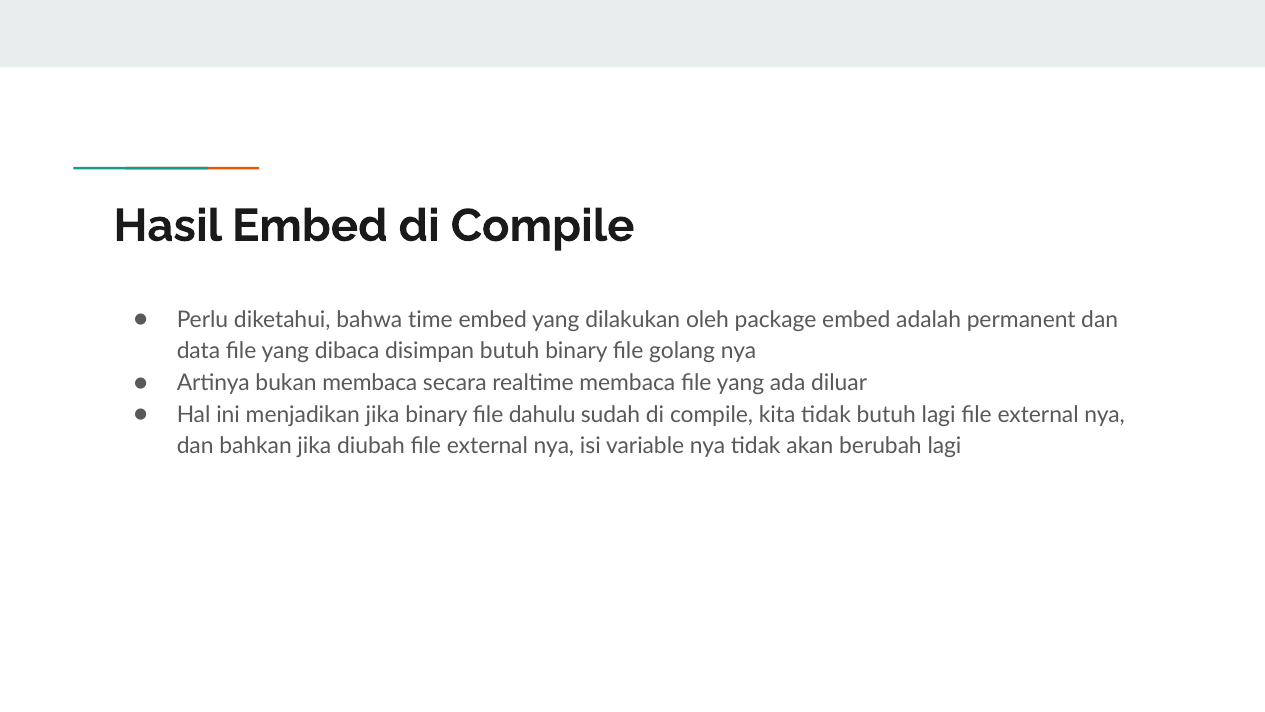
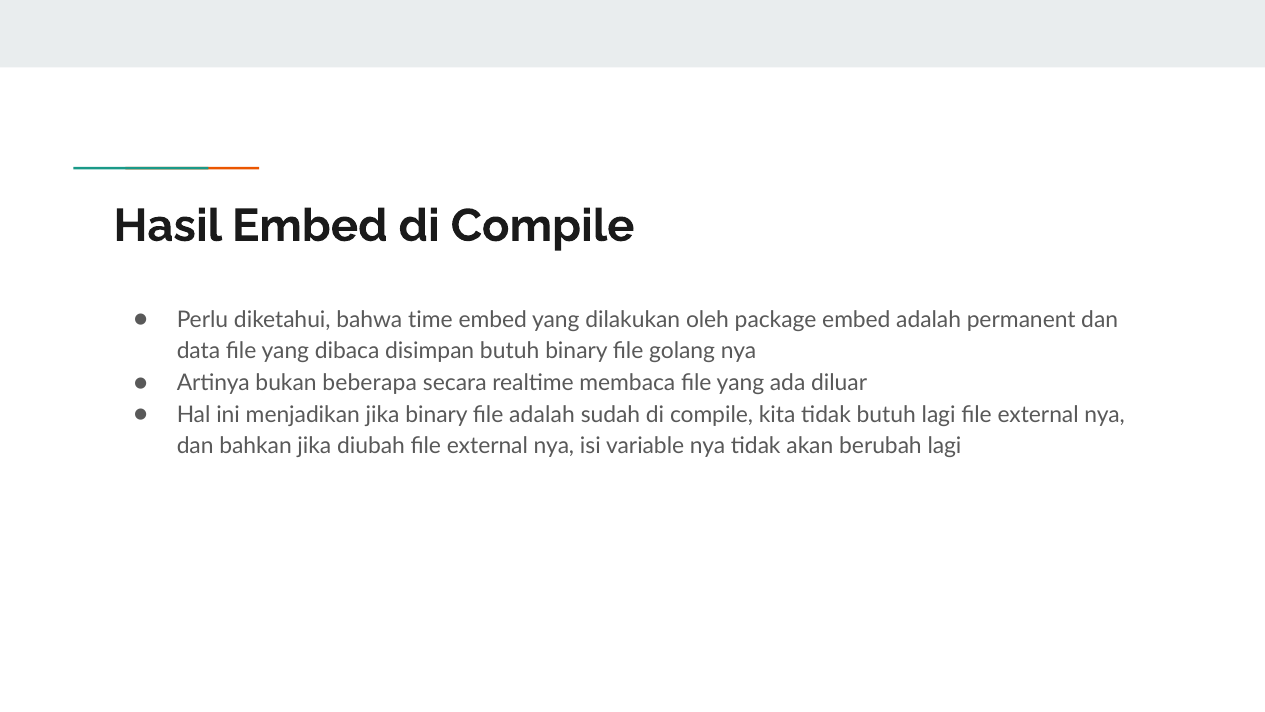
bukan membaca: membaca -> beberapa
file dahulu: dahulu -> adalah
